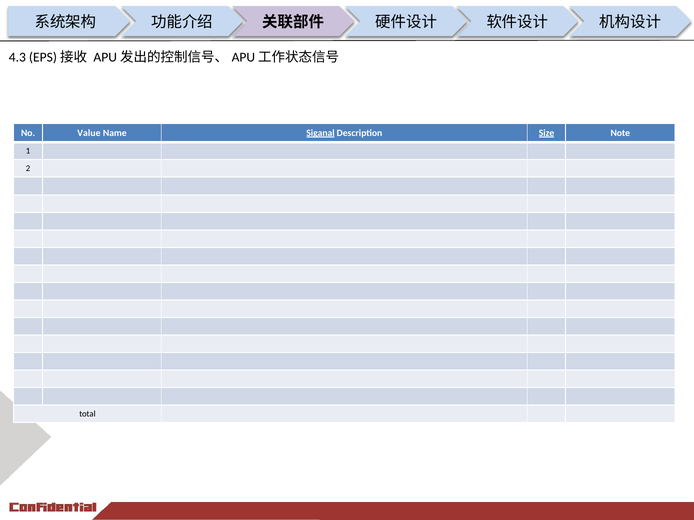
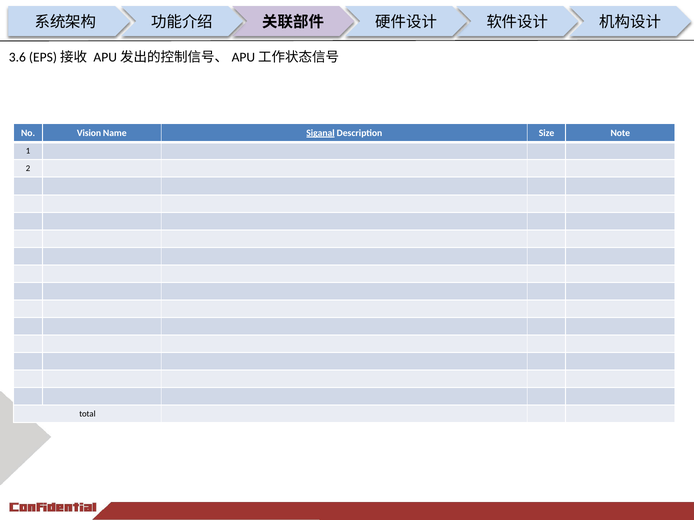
4.3: 4.3 -> 3.6
Value: Value -> Vision
Size underline: present -> none
